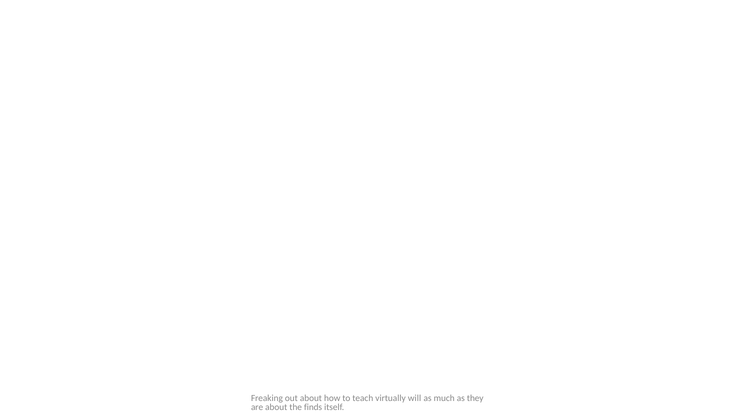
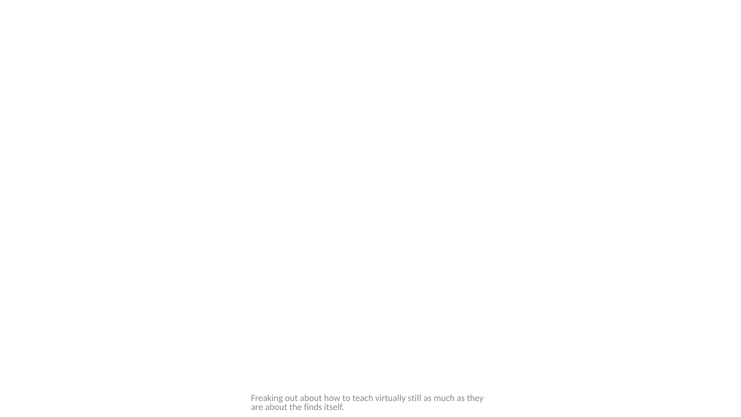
will: will -> still
